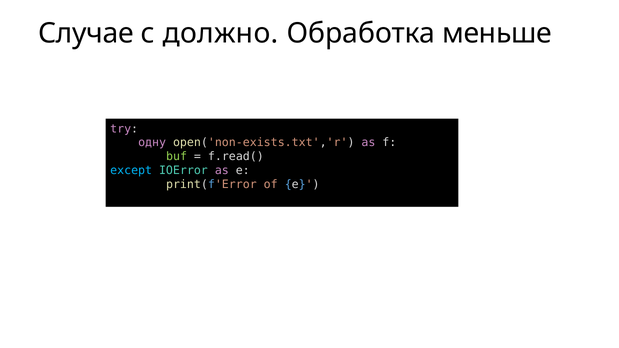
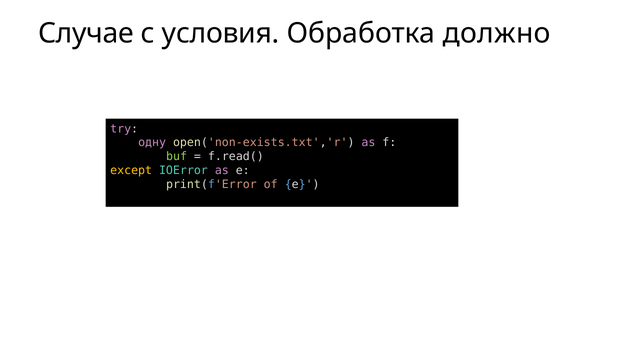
должно: должно -> условия
меньше: меньше -> должно
except colour: light blue -> yellow
